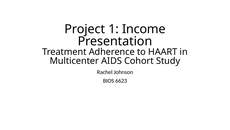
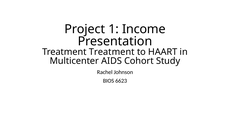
Treatment Adherence: Adherence -> Treatment
